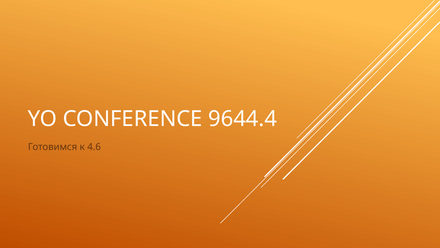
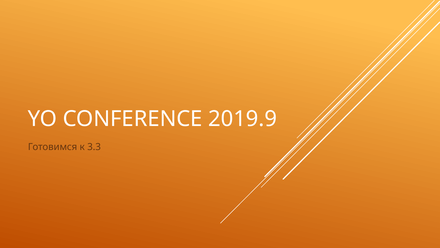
9644.4: 9644.4 -> 2019.9
4.6: 4.6 -> 3.3
